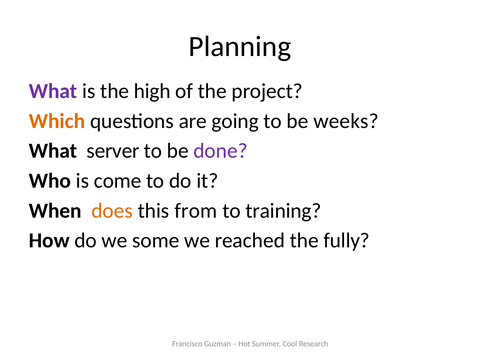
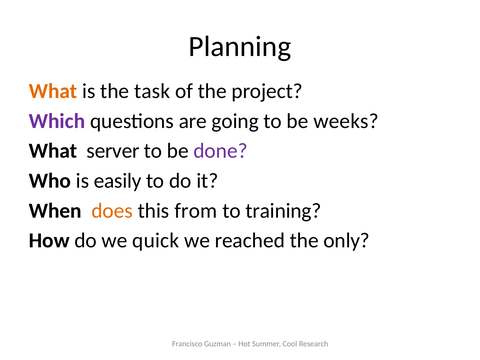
What at (53, 91) colour: purple -> orange
high: high -> task
Which colour: orange -> purple
come: come -> easily
some: some -> quick
fully: fully -> only
